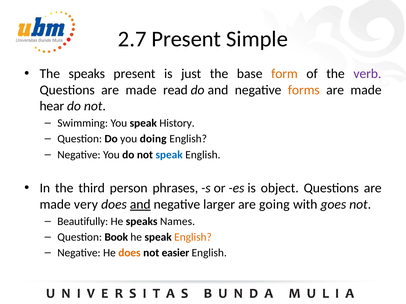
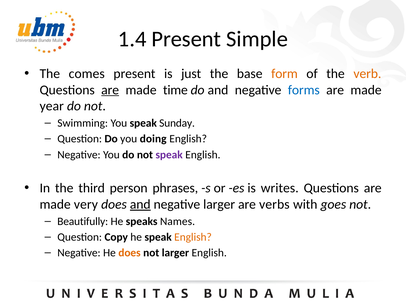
2.7: 2.7 -> 1.4
The speaks: speaks -> comes
verb colour: purple -> orange
are at (110, 90) underline: none -> present
read: read -> time
forms colour: orange -> blue
hear: hear -> year
History: History -> Sunday
speak at (169, 155) colour: blue -> purple
object: object -> writes
going: going -> verbs
Book: Book -> Copy
not easier: easier -> larger
